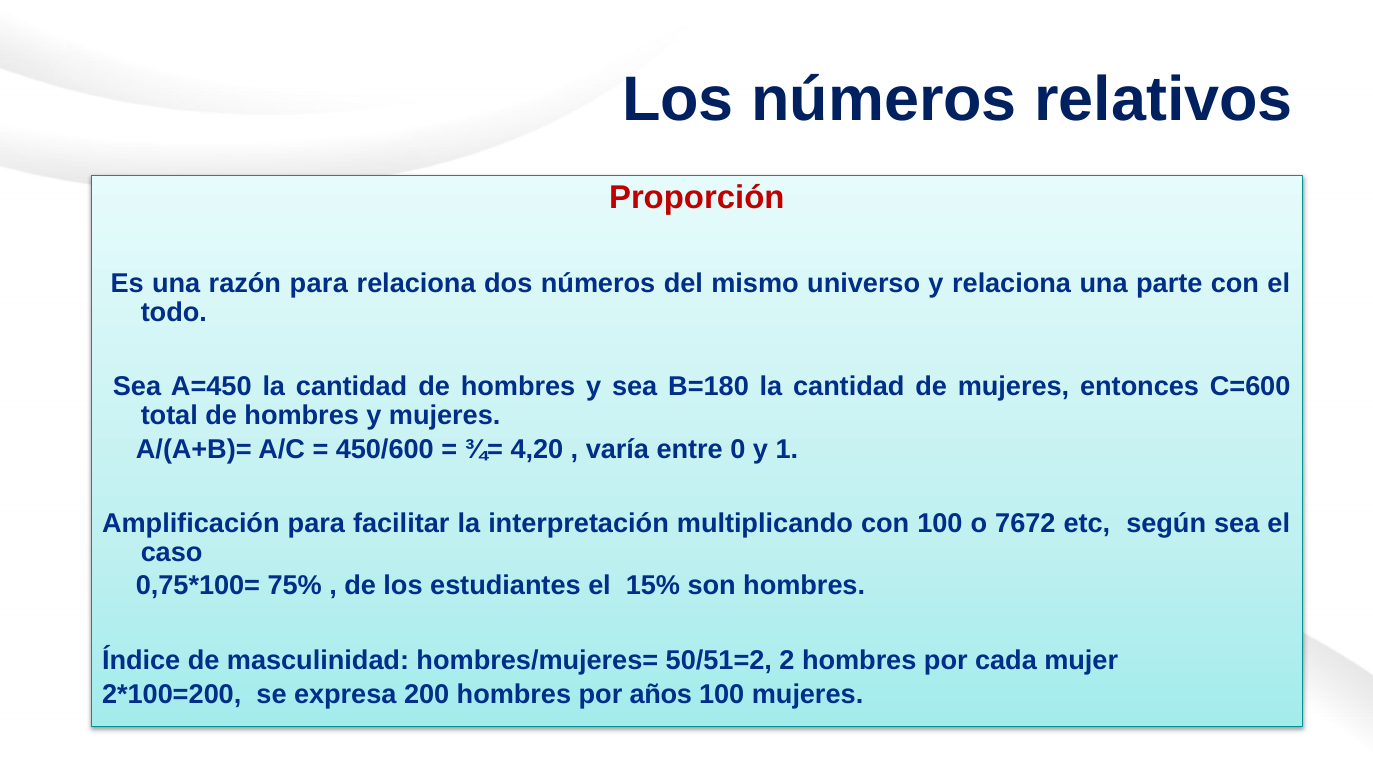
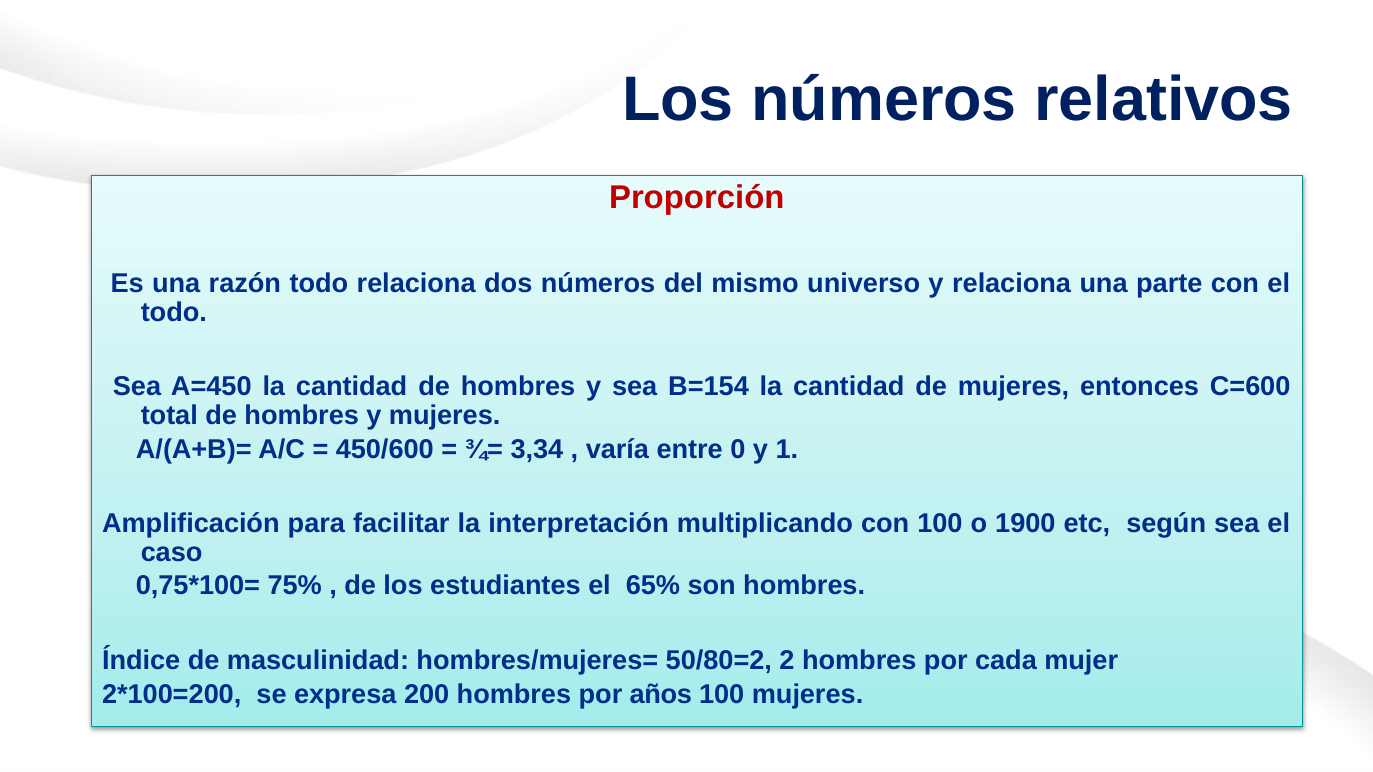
razón para: para -> todo
B=180: B=180 -> B=154
4,20: 4,20 -> 3,34
7672: 7672 -> 1900
15%: 15% -> 65%
50/51=2: 50/51=2 -> 50/80=2
